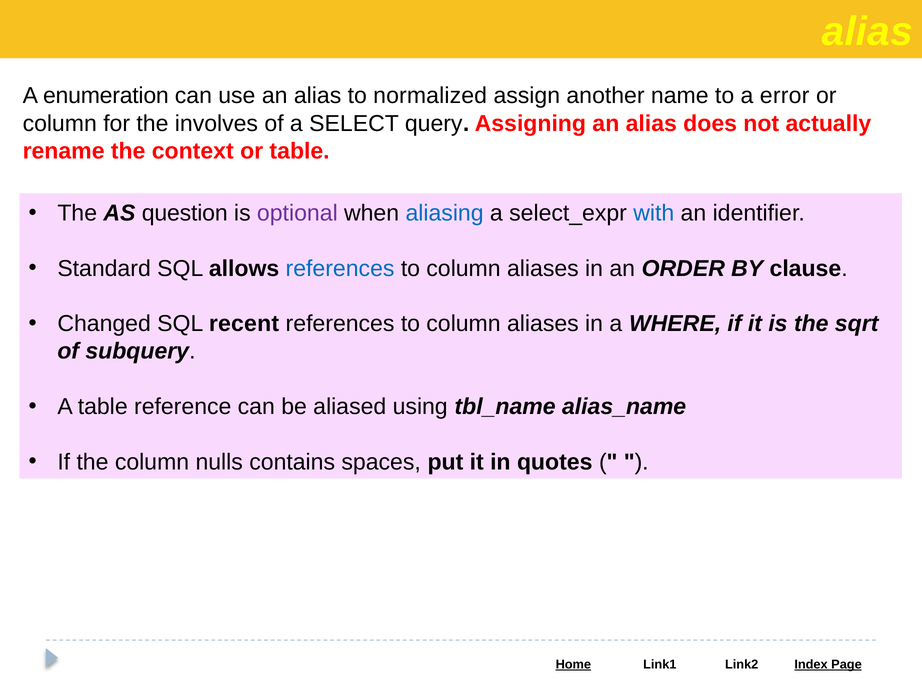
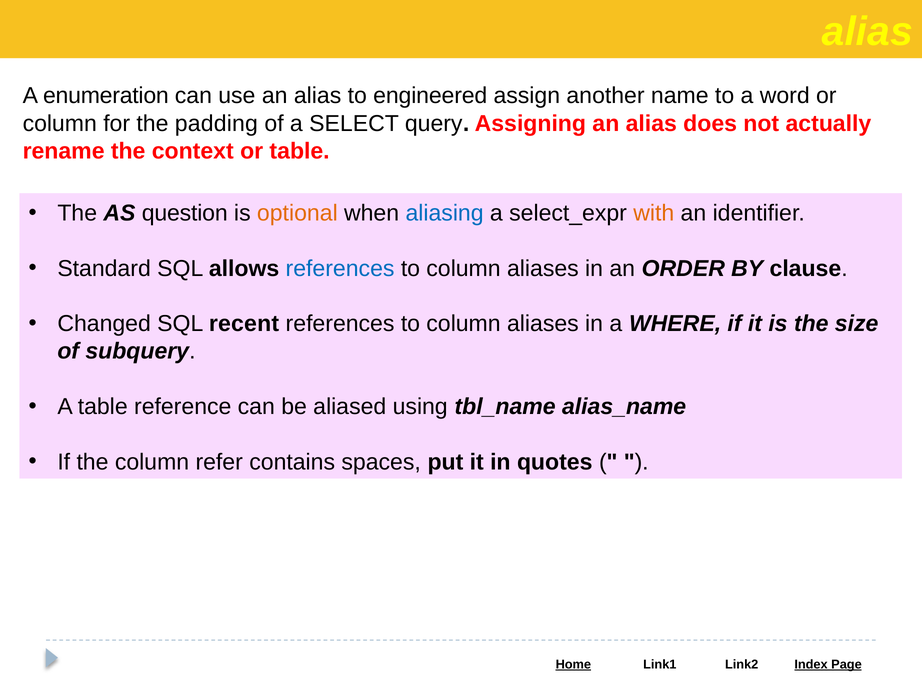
normalized: normalized -> engineered
error: error -> word
involves: involves -> padding
optional colour: purple -> orange
with colour: blue -> orange
sqrt: sqrt -> size
nulls: nulls -> refer
